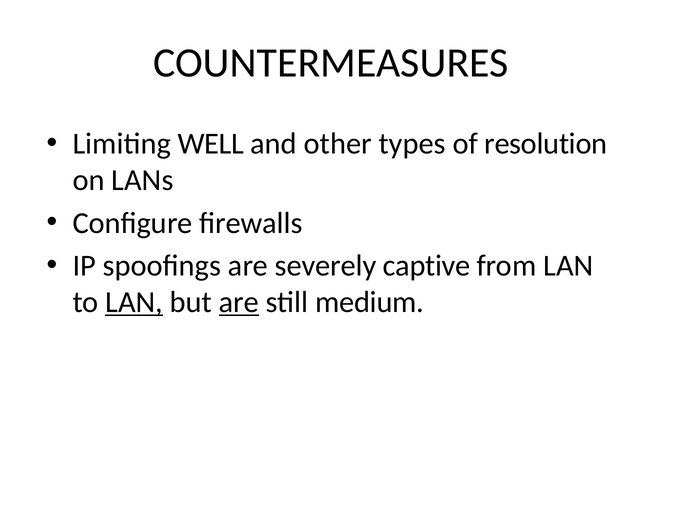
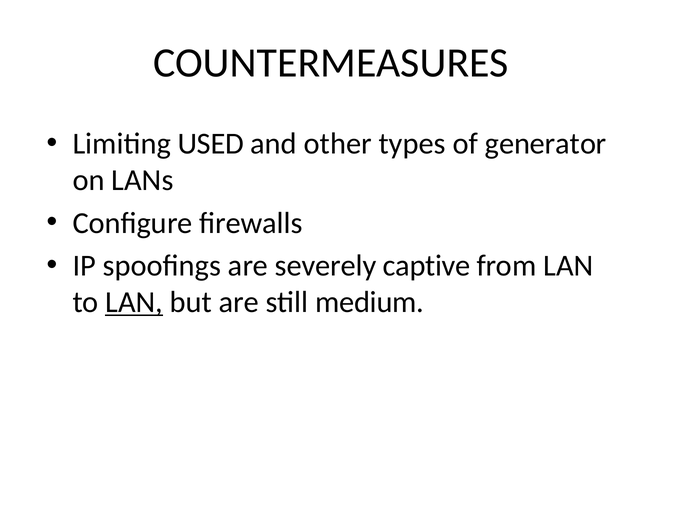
WELL: WELL -> USED
resolution: resolution -> generator
are at (239, 302) underline: present -> none
